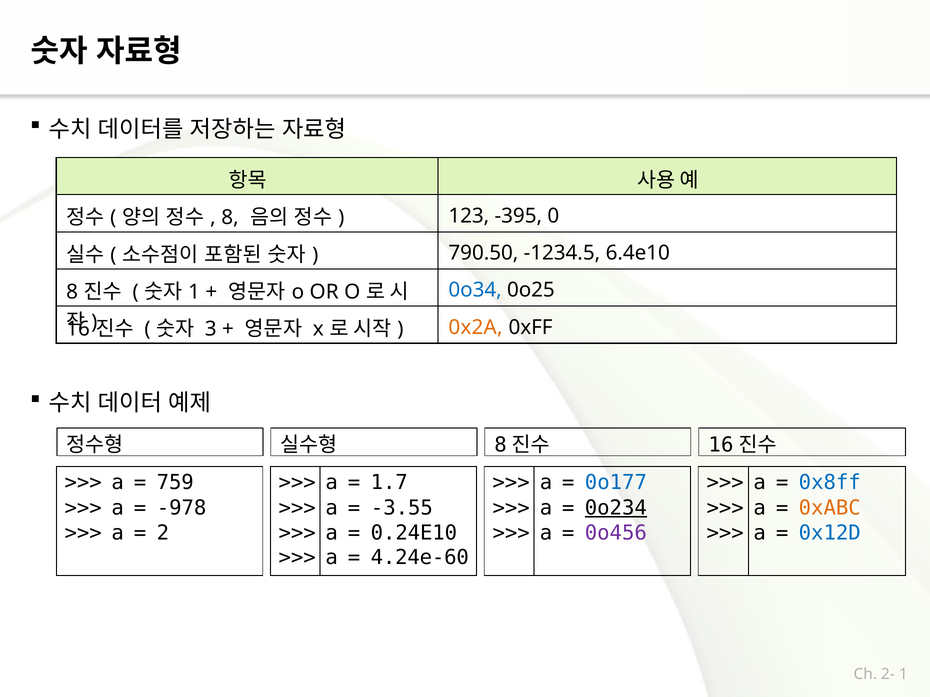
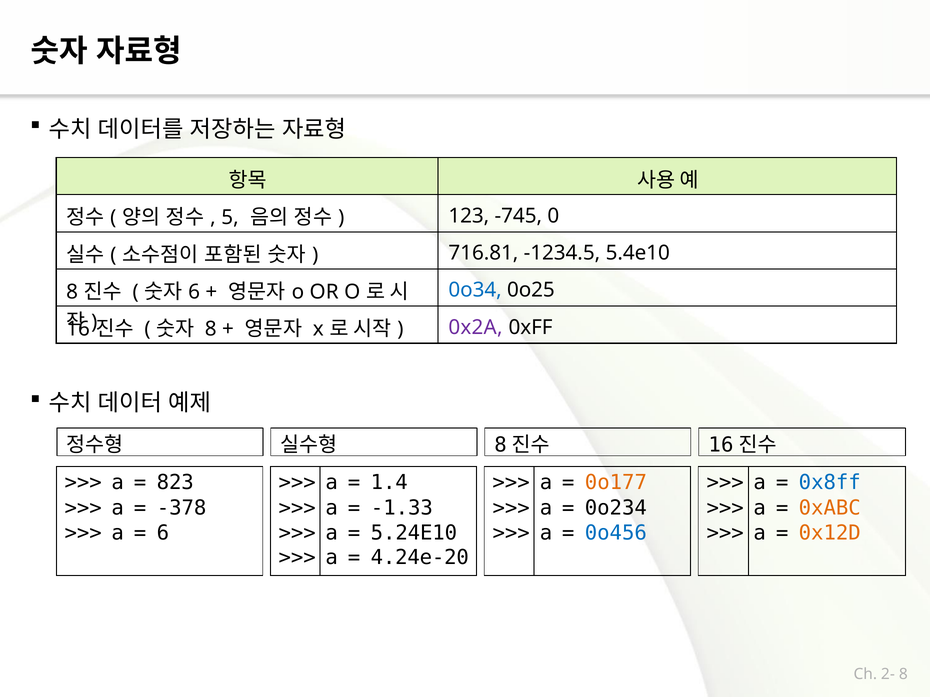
8 at (230, 218): 8 -> 5
-395: -395 -> -745
790.50: 790.50 -> 716.81
6.4e10: 6.4e10 -> 5.4e10
1 at (194, 292): 1 -> 6
3 at (211, 329): 3 -> 8
0x2A colour: orange -> purple
759: 759 -> 823
1.7: 1.7 -> 1.4
0o177 colour: blue -> orange
-978: -978 -> -378
-3.55: -3.55 -> -1.33
0o234 underline: present -> none
2 at (163, 533): 2 -> 6
0.24E10: 0.24E10 -> 5.24E10
0o456 colour: purple -> blue
0x12D colour: blue -> orange
4.24e-60: 4.24e-60 -> 4.24e-20
2- 1: 1 -> 8
